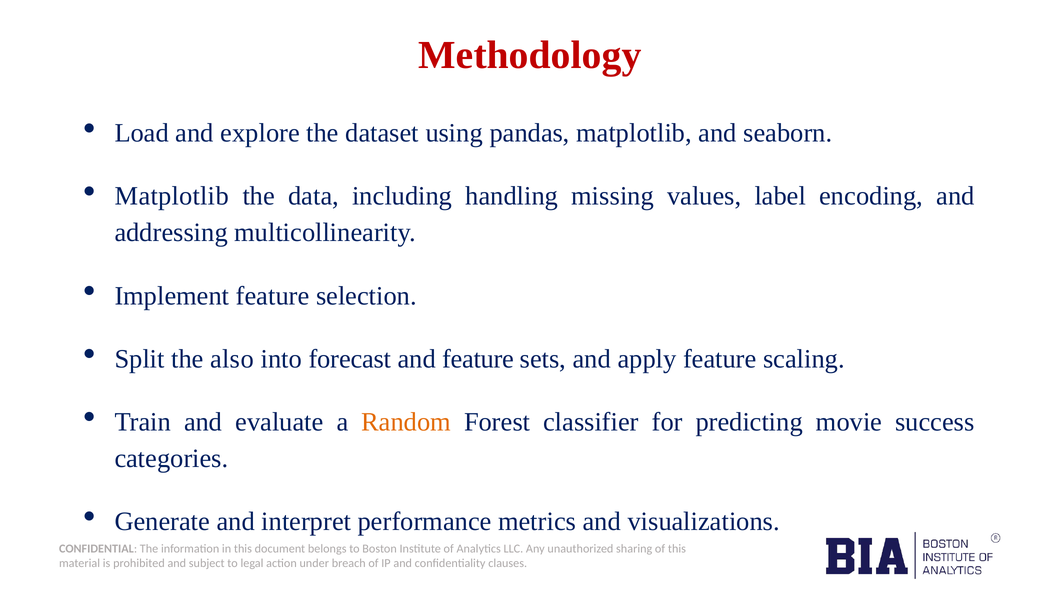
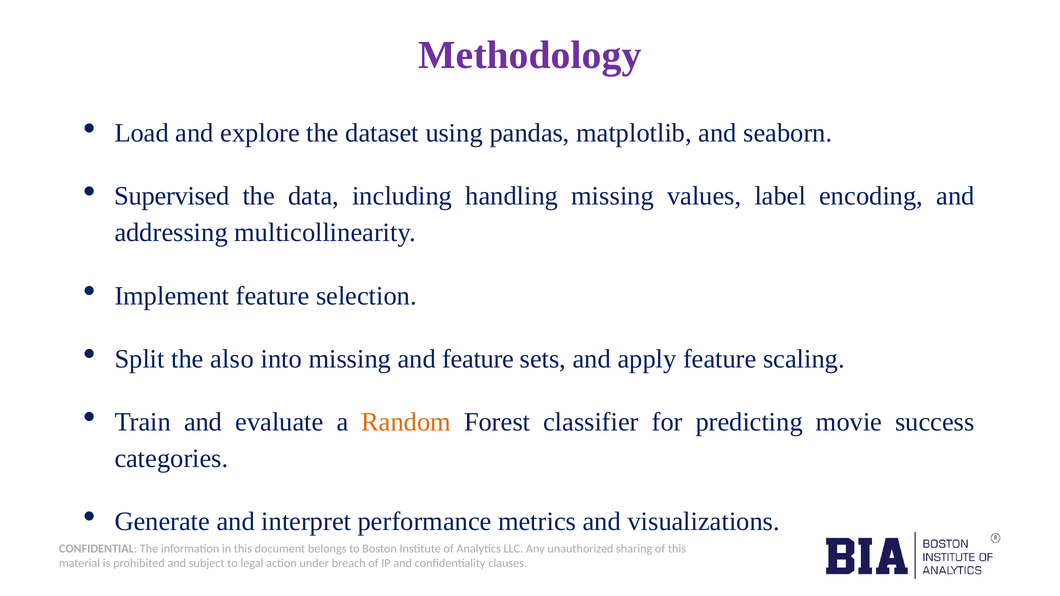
Methodology colour: red -> purple
Matplotlib at (172, 196): Matplotlib -> Supervised
into forecast: forecast -> missing
